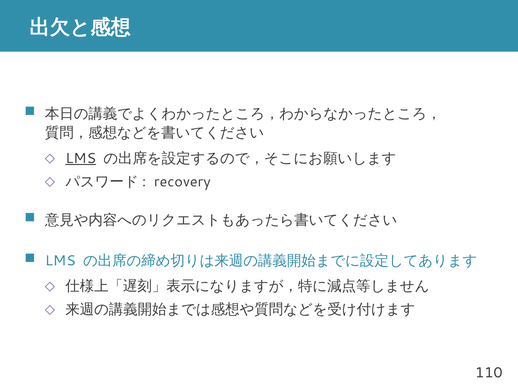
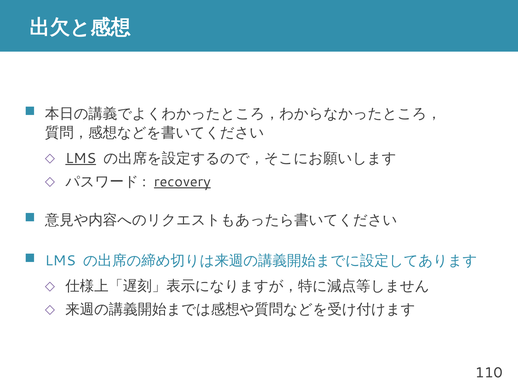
recovery underline: none -> present
